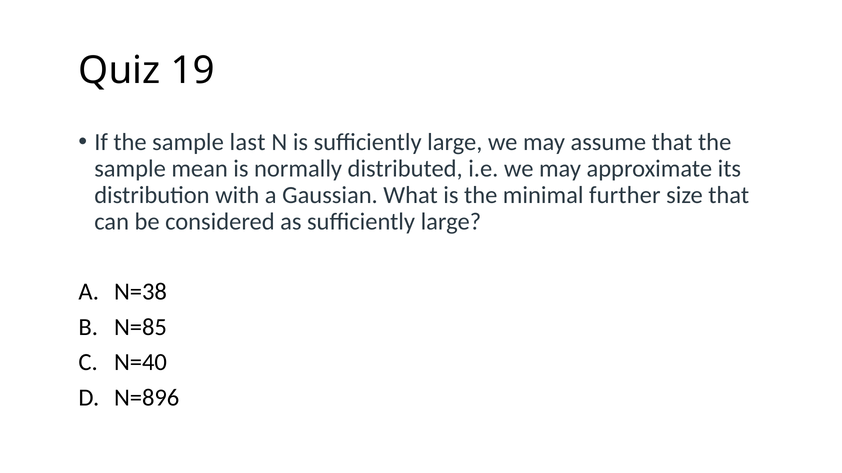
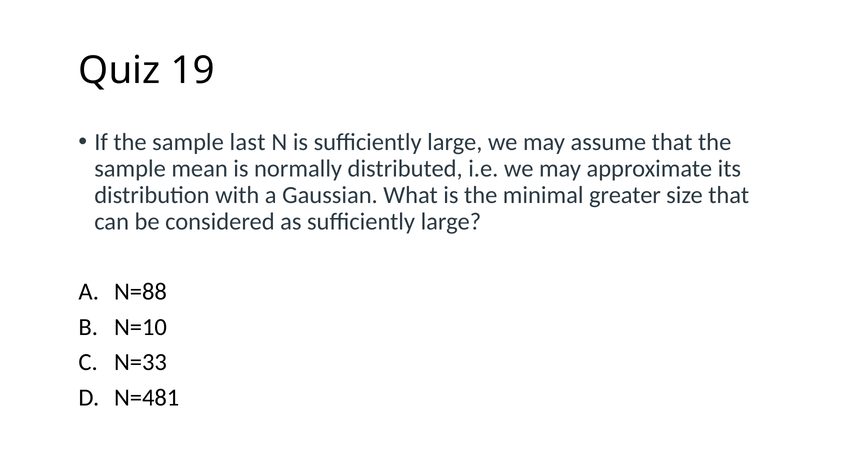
further: further -> greater
N=38: N=38 -> N=88
N=85: N=85 -> N=10
N=40: N=40 -> N=33
N=896: N=896 -> N=481
